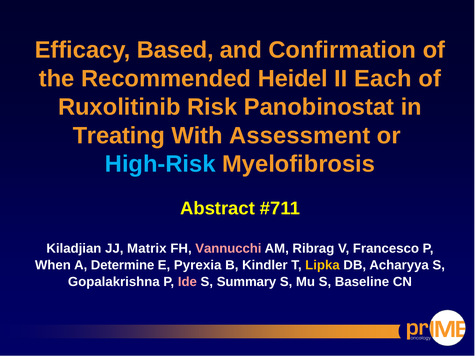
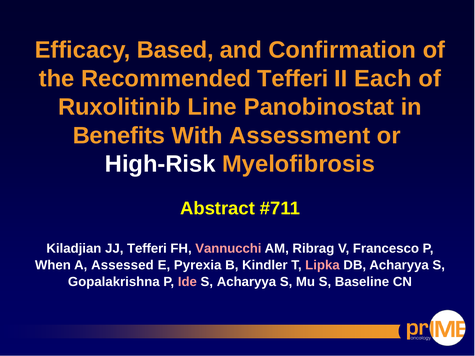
Recommended Heidel: Heidel -> Tefferi
Risk: Risk -> Line
Treating: Treating -> Benefits
High-Risk colour: light blue -> white
JJ Matrix: Matrix -> Tefferi
Determine: Determine -> Assessed
Lipka colour: yellow -> pink
S Summary: Summary -> Acharyya
